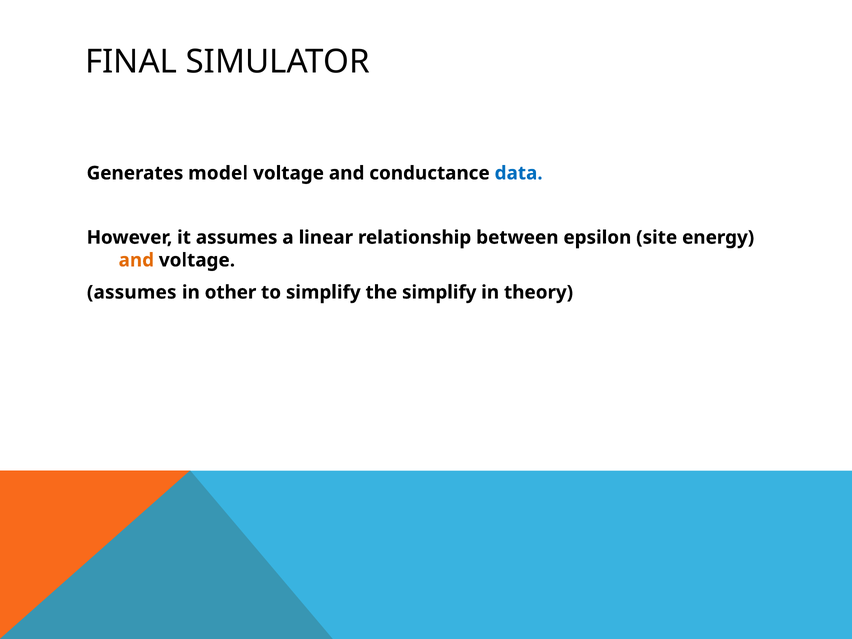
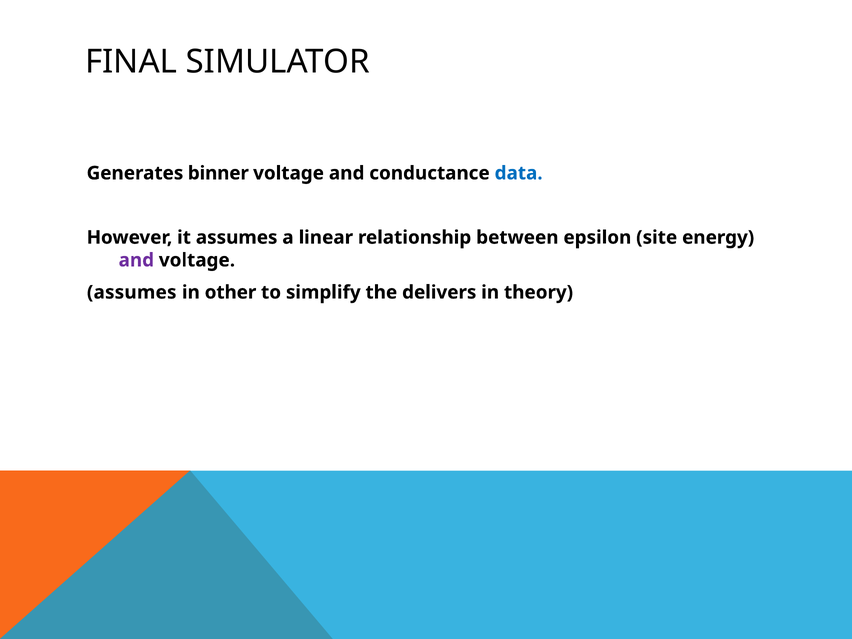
model: model -> binner
and at (136, 260) colour: orange -> purple
the simplify: simplify -> delivers
